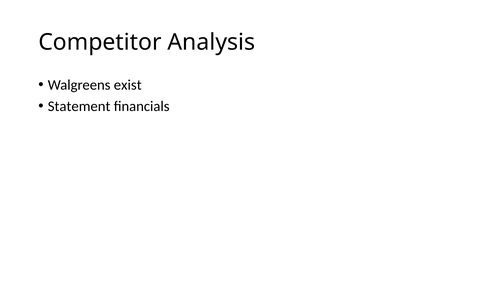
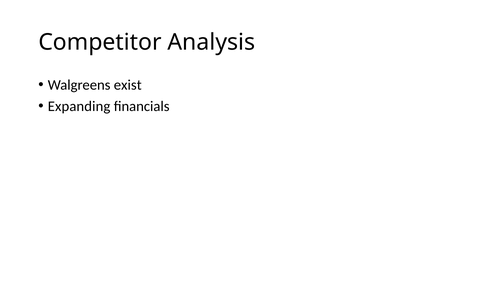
Statement: Statement -> Expanding
